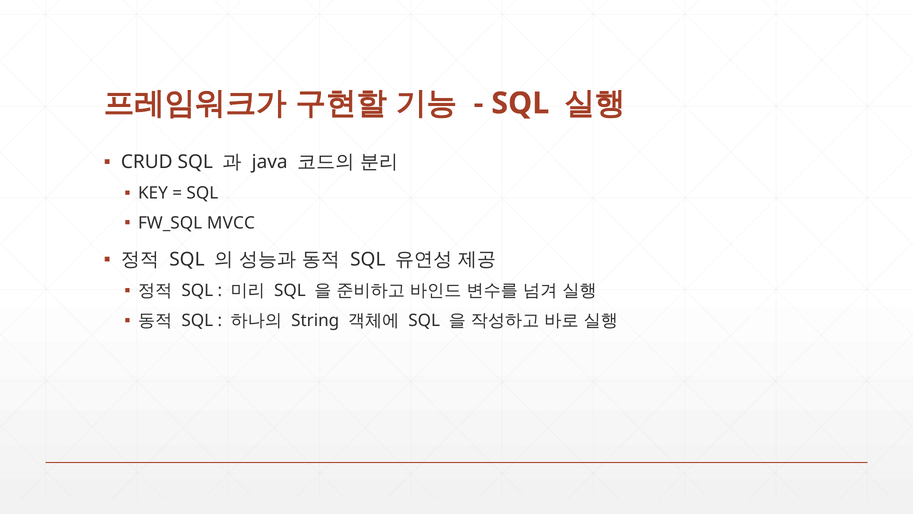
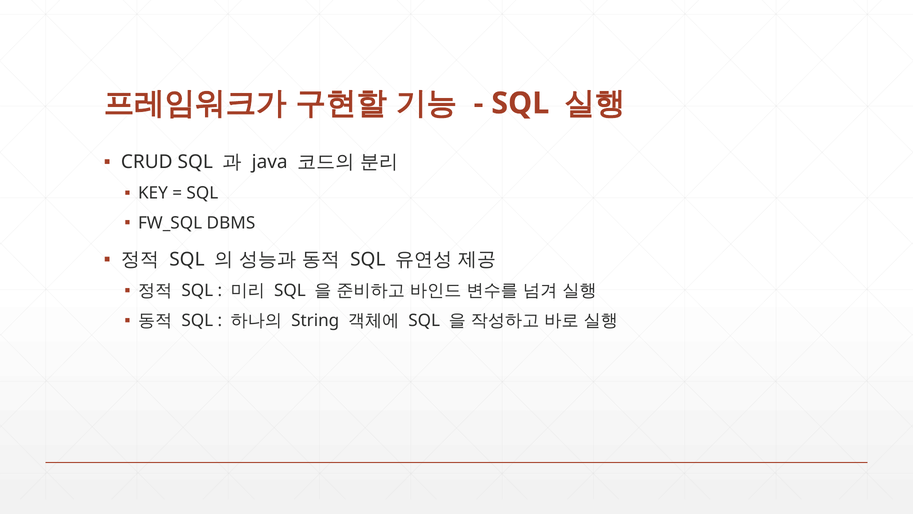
MVCC: MVCC -> DBMS
